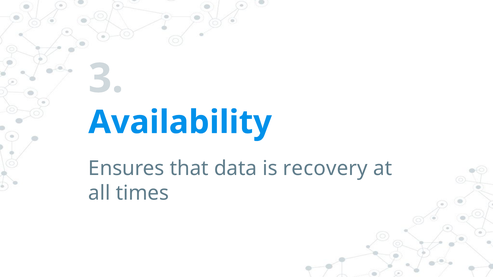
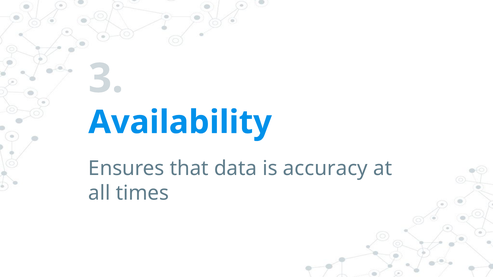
recovery: recovery -> accuracy
